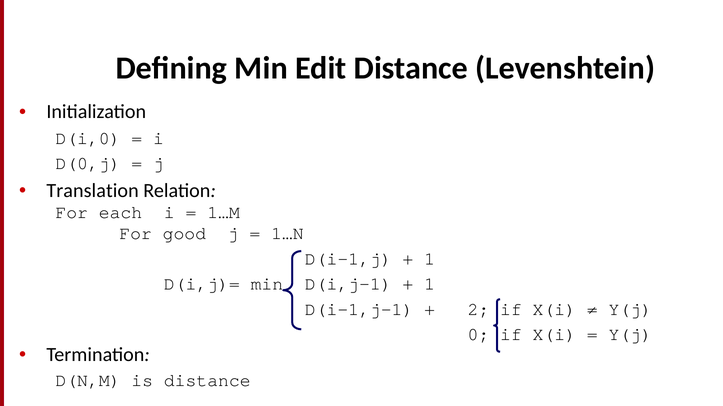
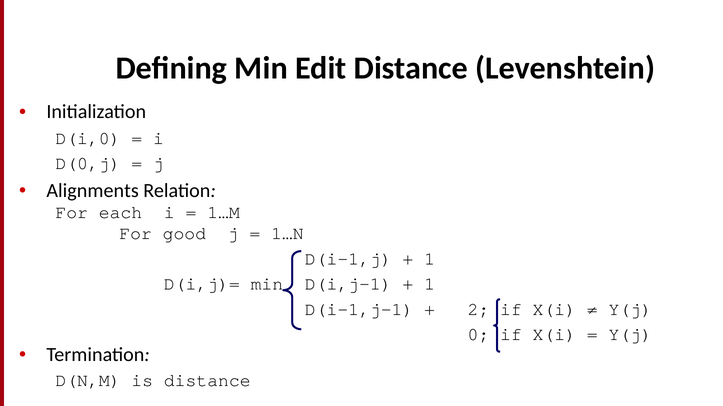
Translation: Translation -> Alignments
